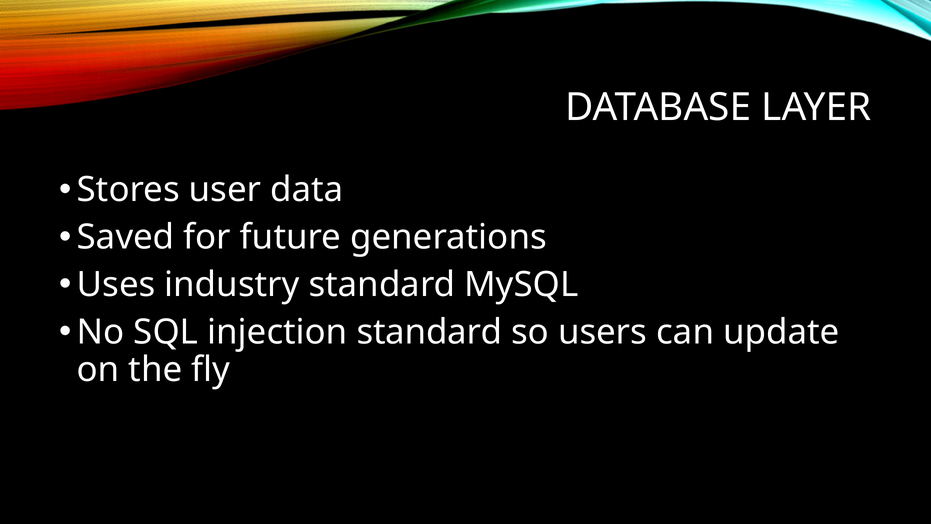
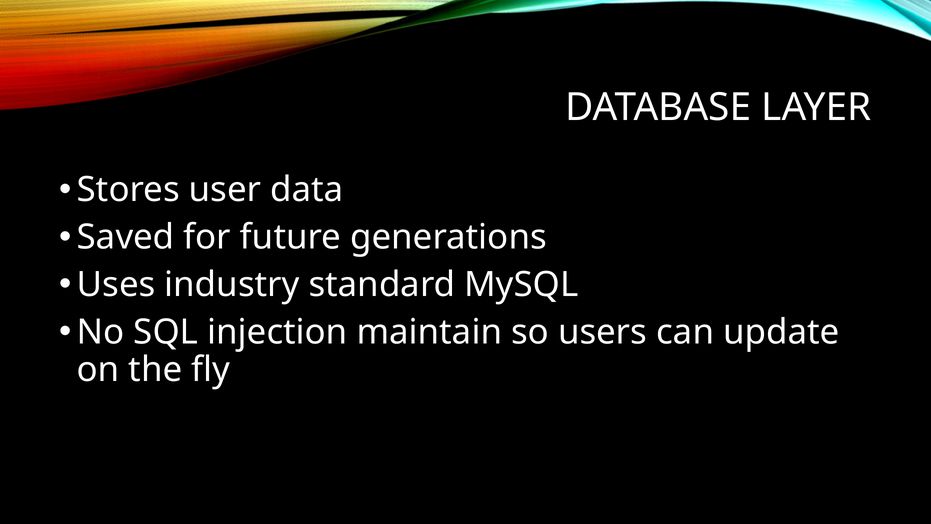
injection standard: standard -> maintain
